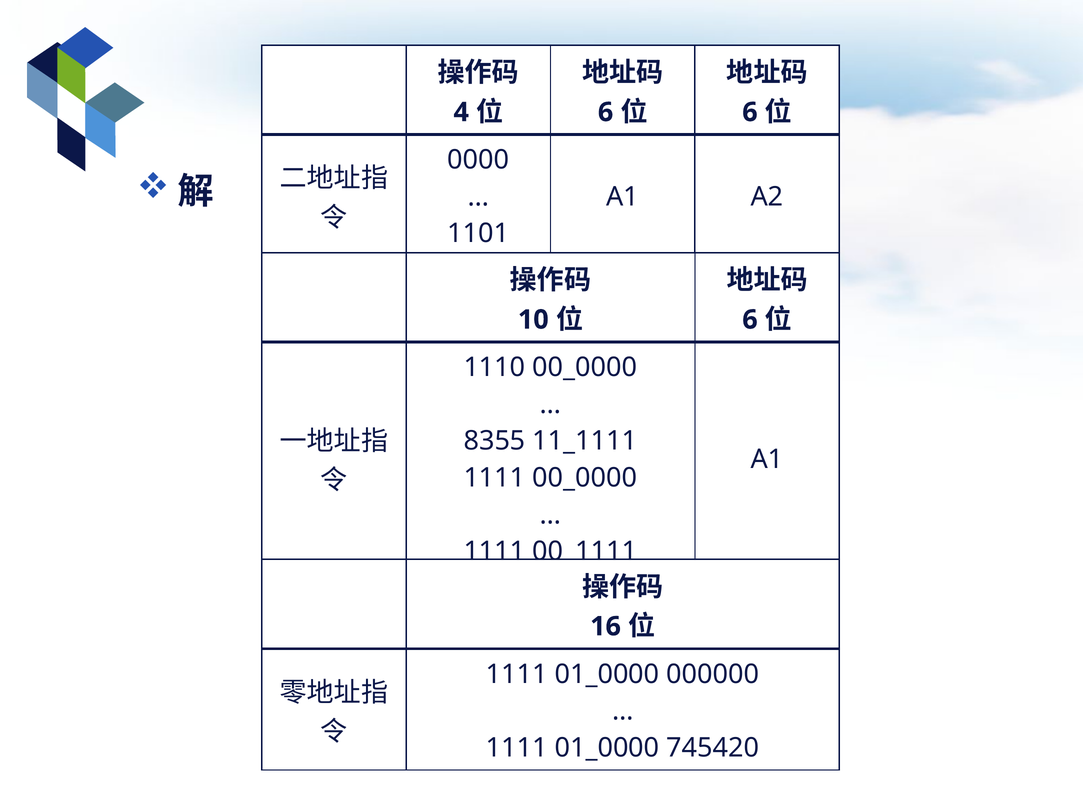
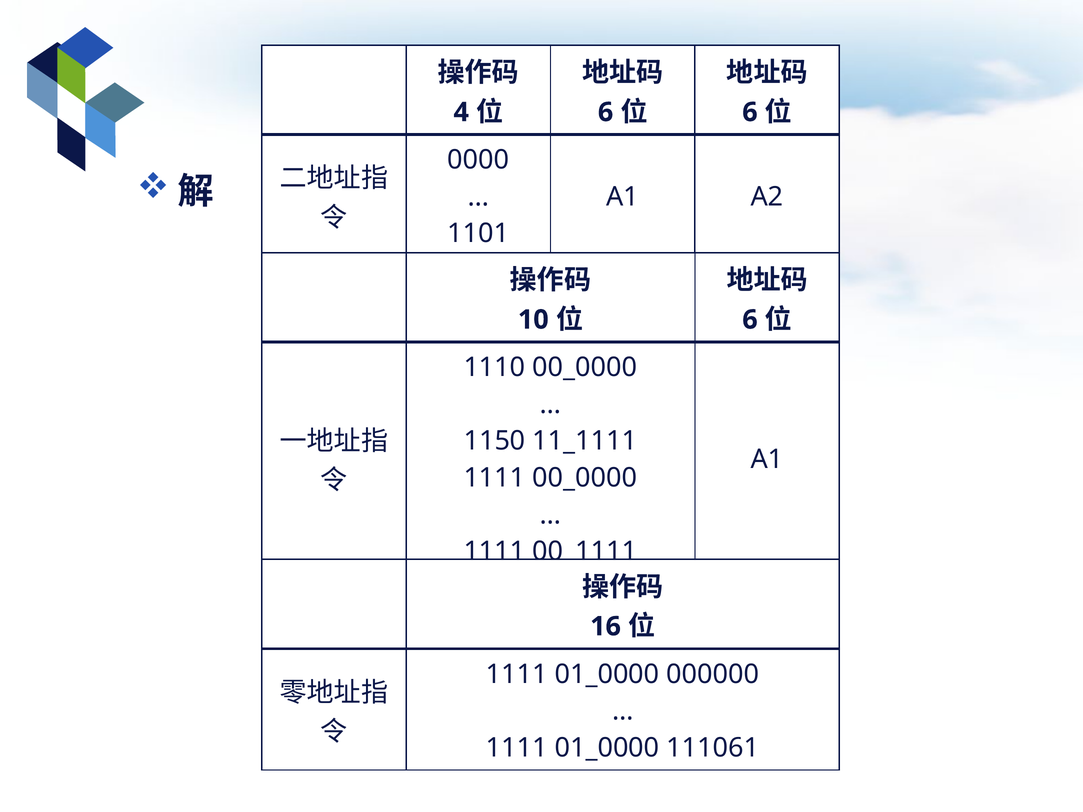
8355: 8355 -> 1150
745420: 745420 -> 111061
